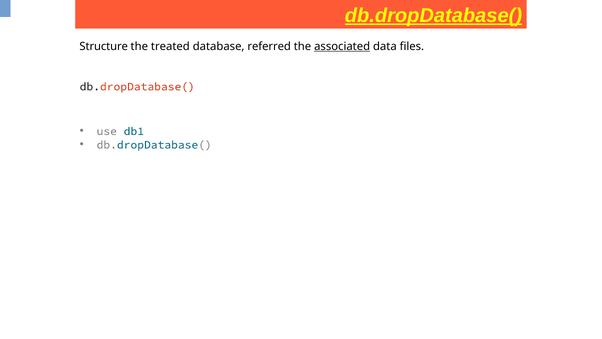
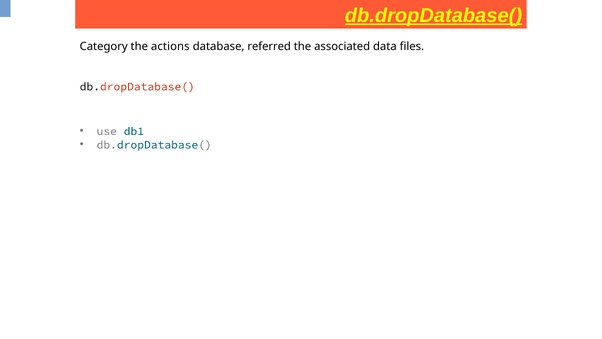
Structure: Structure -> Category
treated: treated -> actions
associated underline: present -> none
